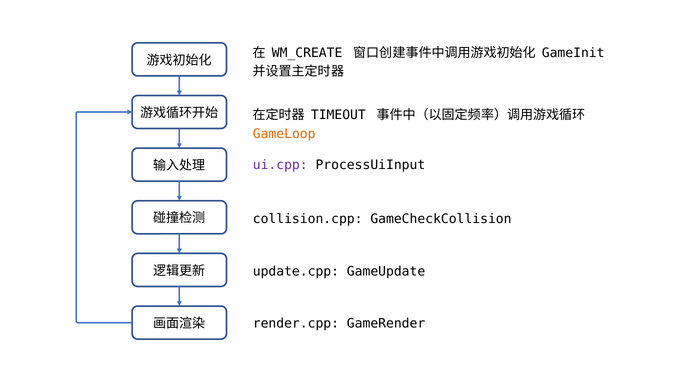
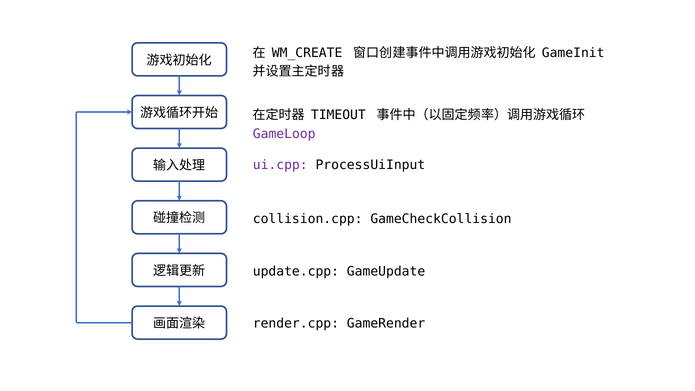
GameLoop colour: orange -> purple
